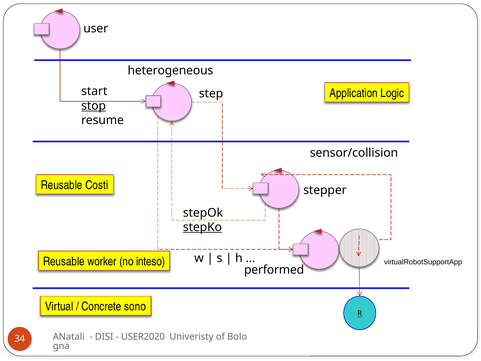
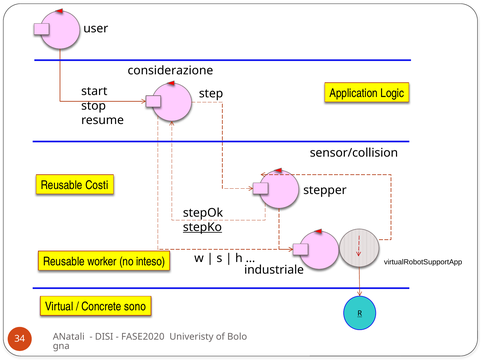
heterogeneous: heterogeneous -> considerazione
stop underline: present -> none
performed: performed -> industriale
USER2020: USER2020 -> FASE2020
